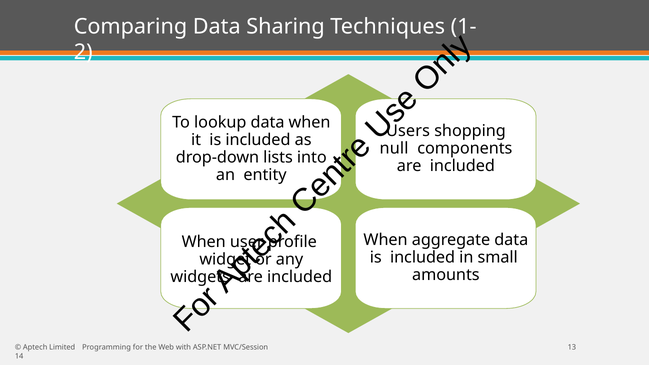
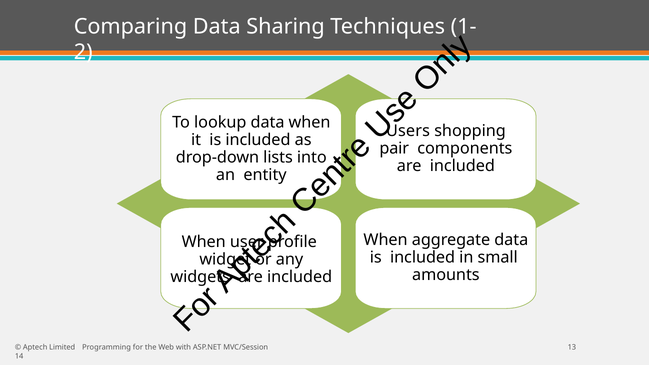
null: null -> pair
